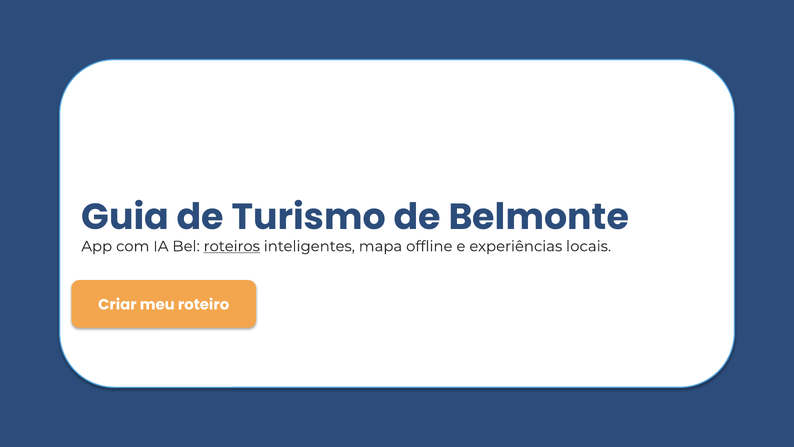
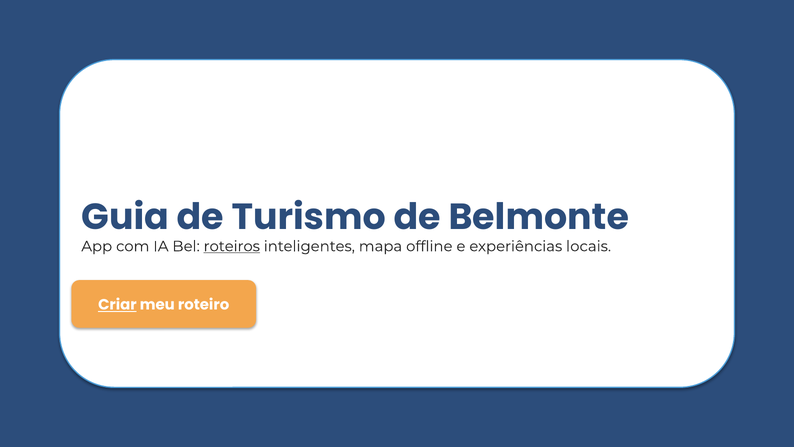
Criar underline: none -> present
